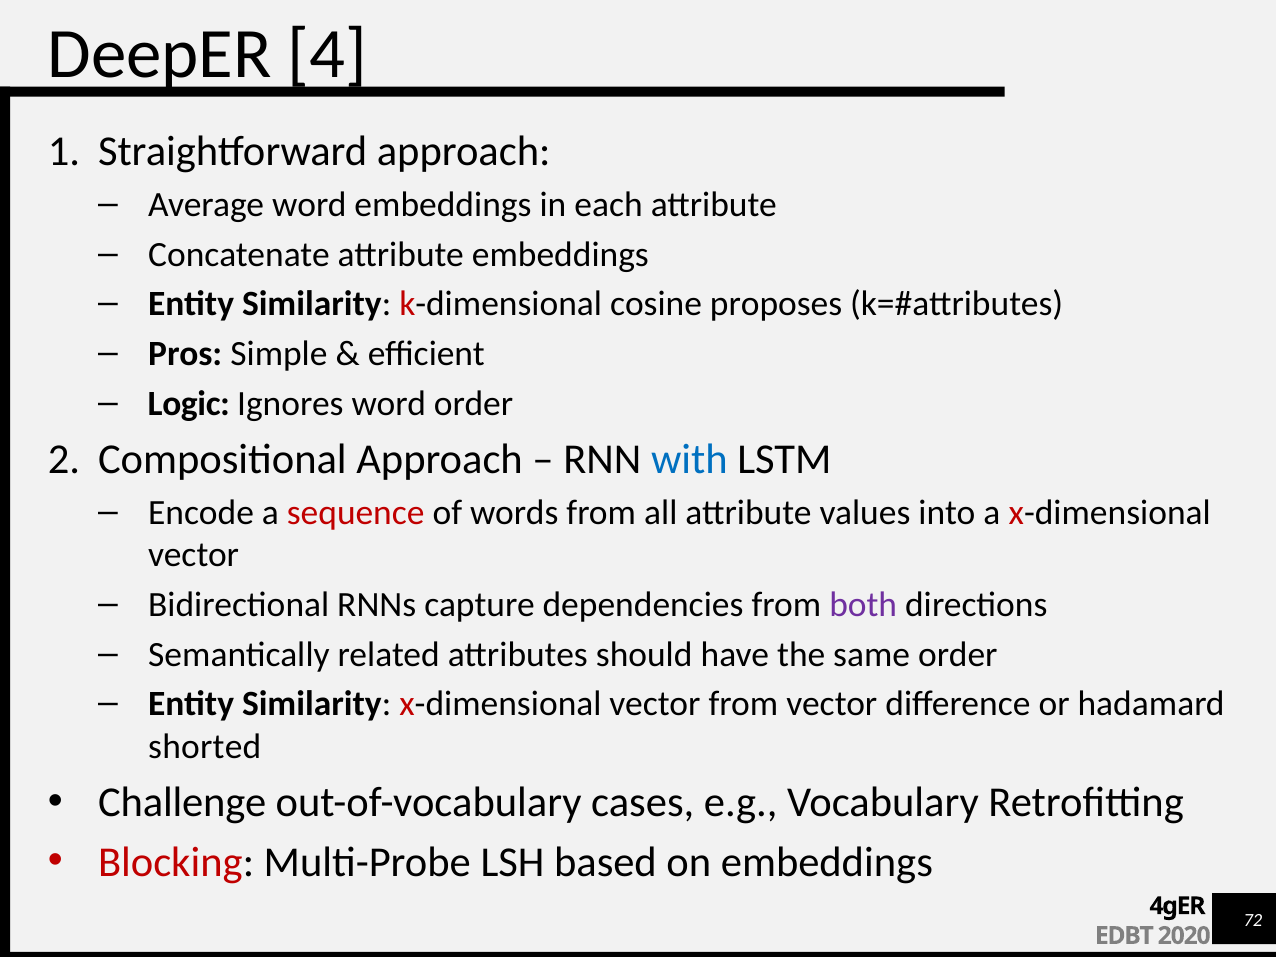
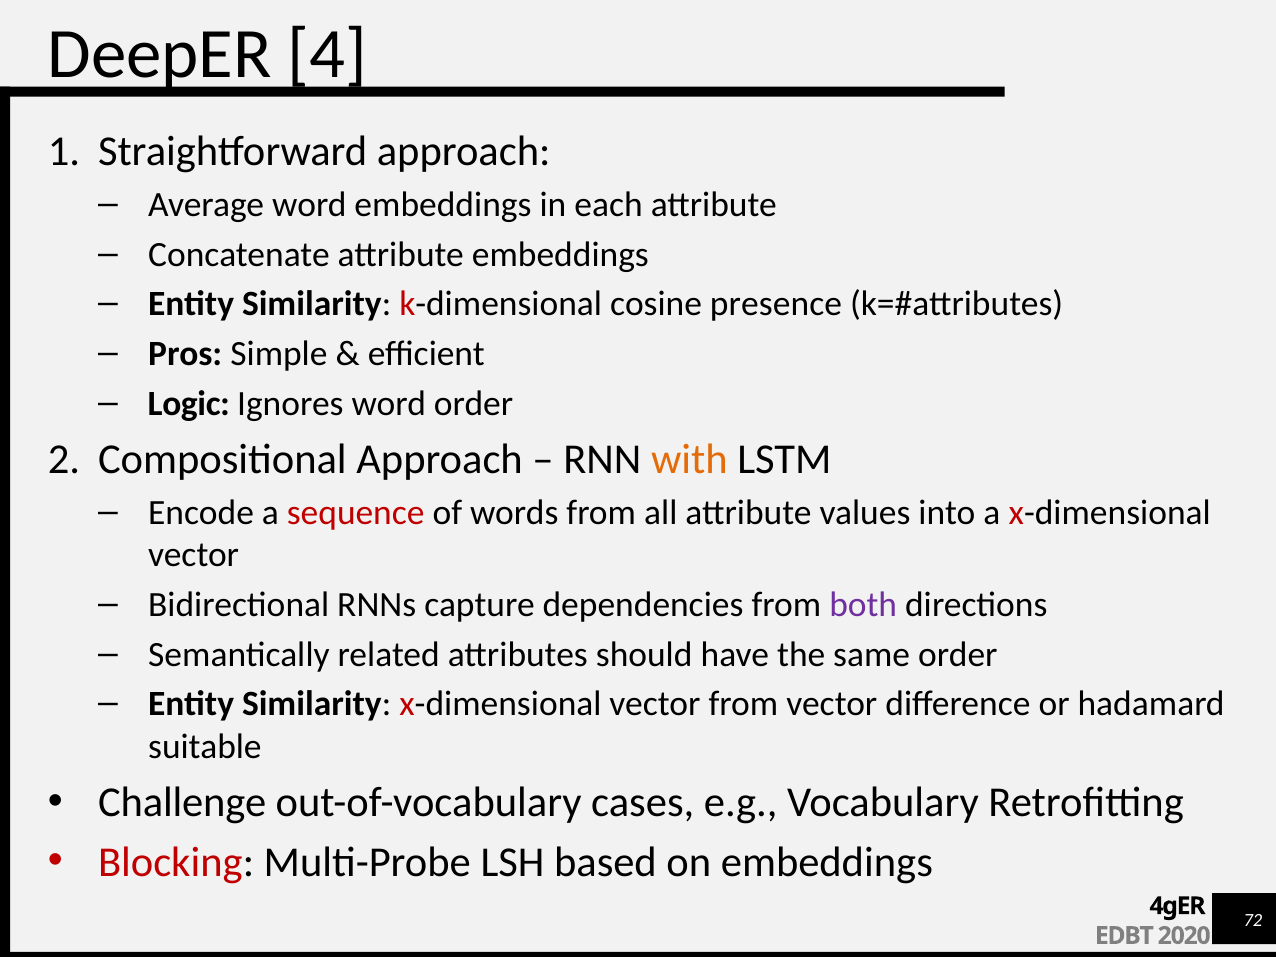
proposes: proposes -> presence
with colour: blue -> orange
shorted: shorted -> suitable
